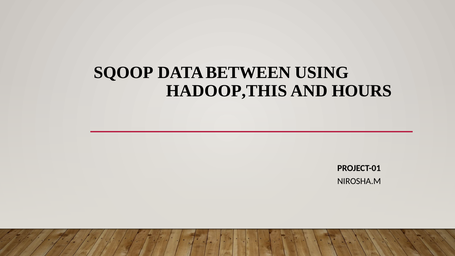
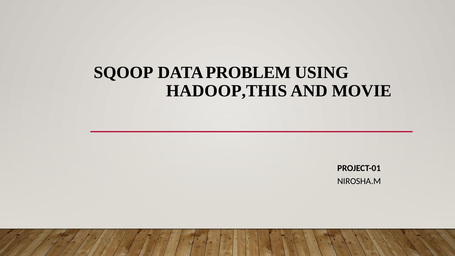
BETWEEN: BETWEEN -> PROBLEM
HOURS: HOURS -> MOVIE
